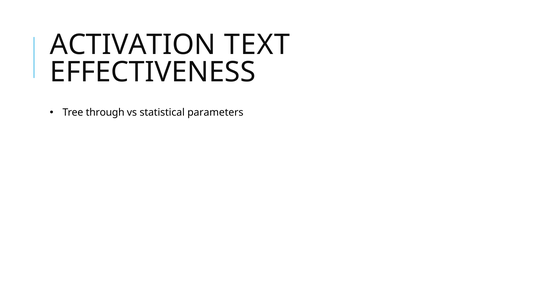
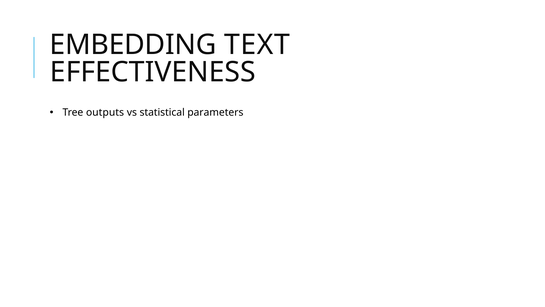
ACTIVATION: ACTIVATION -> EMBEDDING
through: through -> outputs
